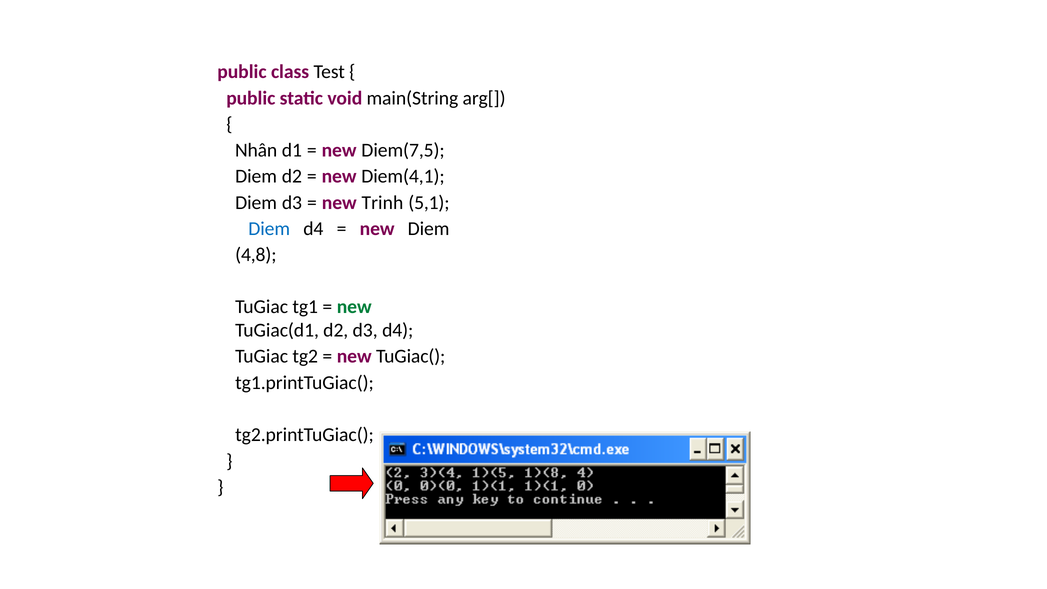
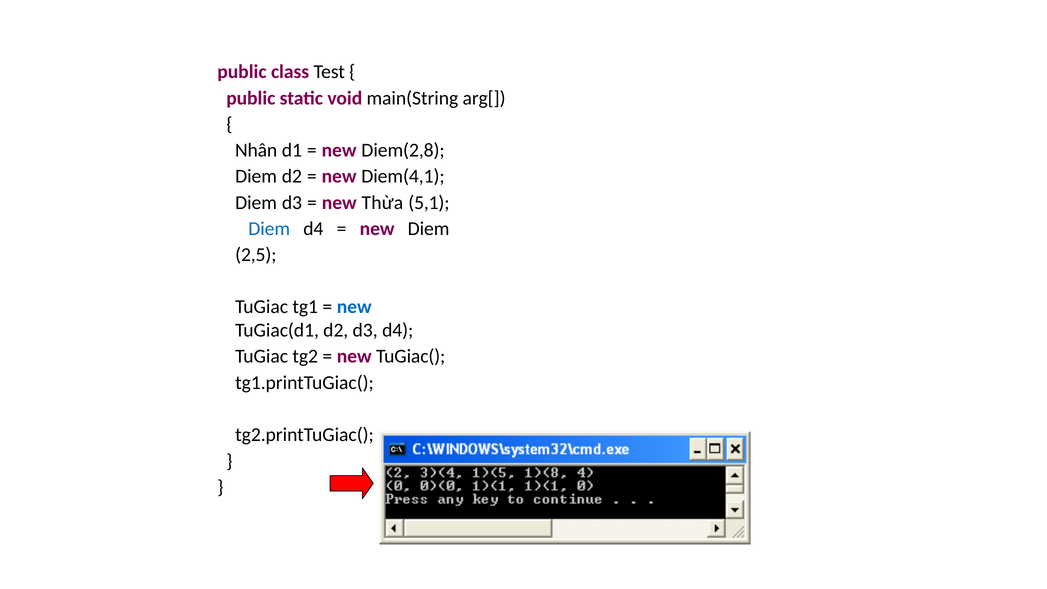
Diem(7,5: Diem(7,5 -> Diem(2,8
Trinh: Trinh -> Thừa
4,8: 4,8 -> 2,5
new at (354, 307) colour: green -> blue
